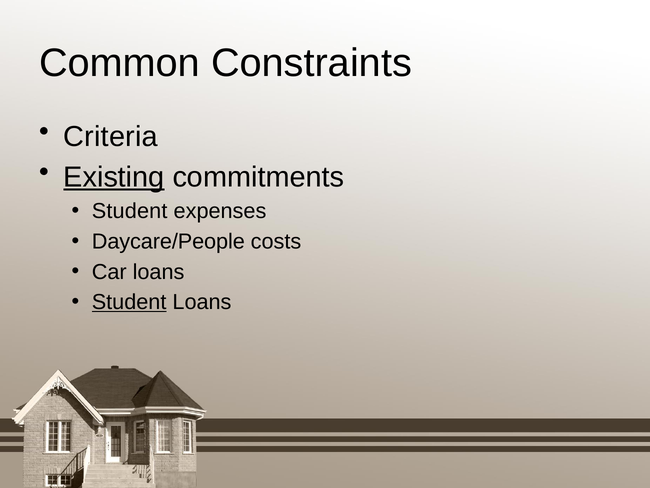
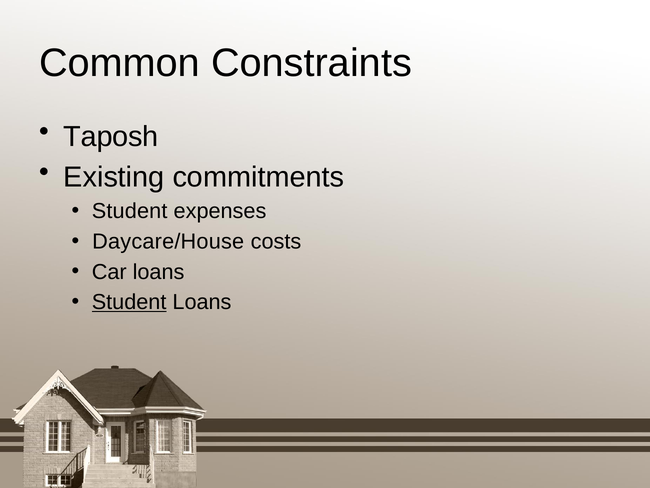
Criteria: Criteria -> Taposh
Existing underline: present -> none
Daycare/People: Daycare/People -> Daycare/House
